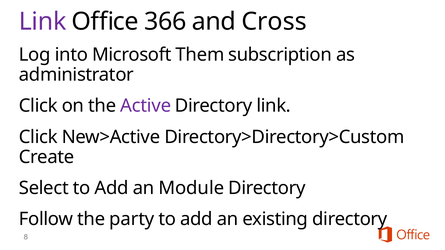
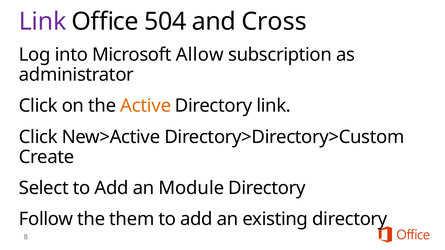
366: 366 -> 504
Them: Them -> Allow
Active colour: purple -> orange
party: party -> them
